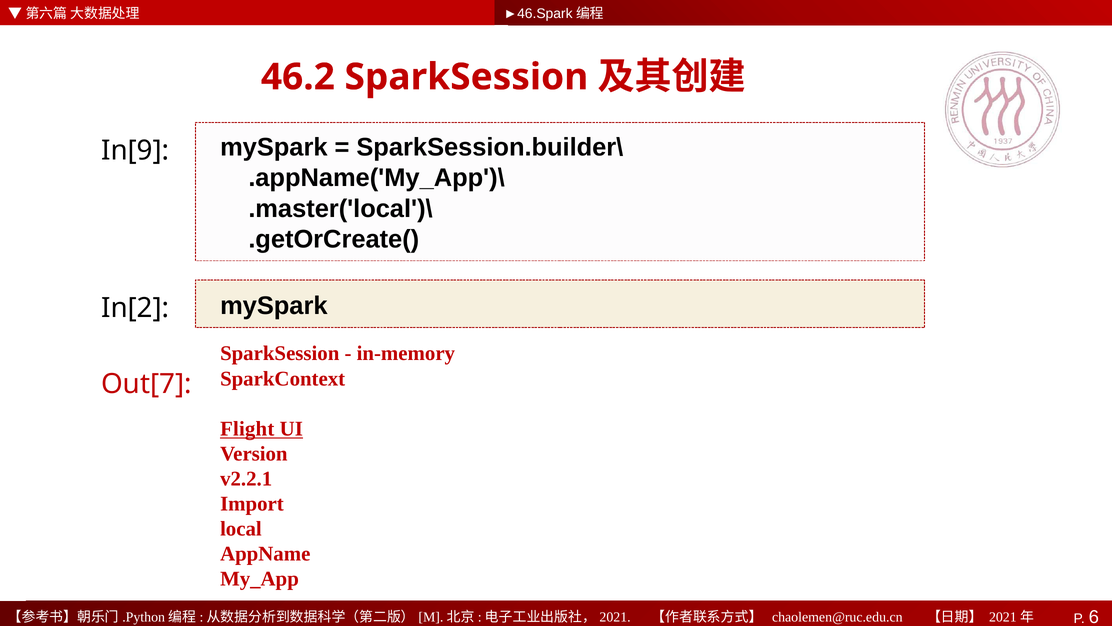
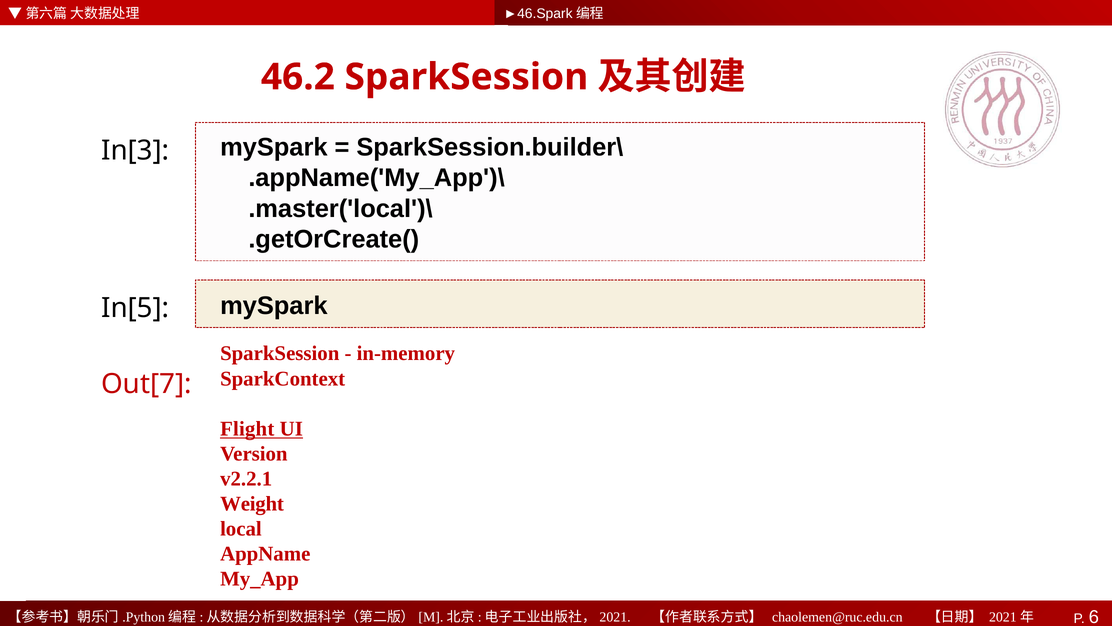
In[9: In[9 -> In[3
In[2: In[2 -> In[5
Import: Import -> Weight
